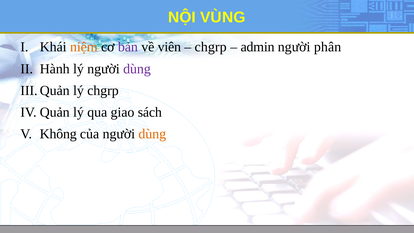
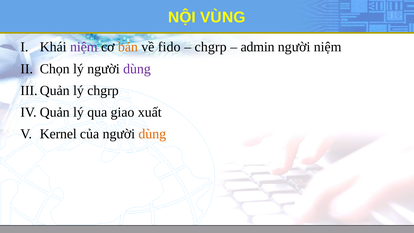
niệm at (84, 47) colour: orange -> purple
bản colour: purple -> orange
viên: viên -> fido
người phân: phân -> niệm
Hành: Hành -> Chọn
sách: sách -> xuất
Không: Không -> Kernel
